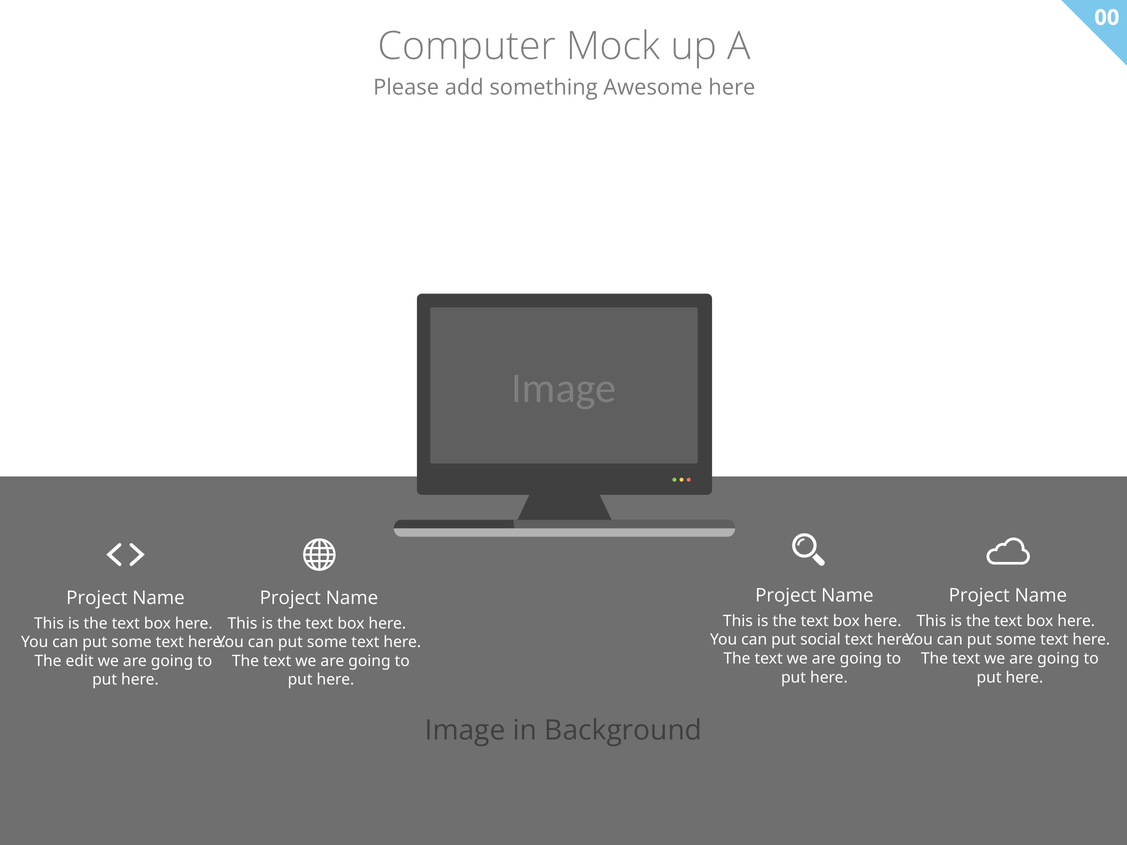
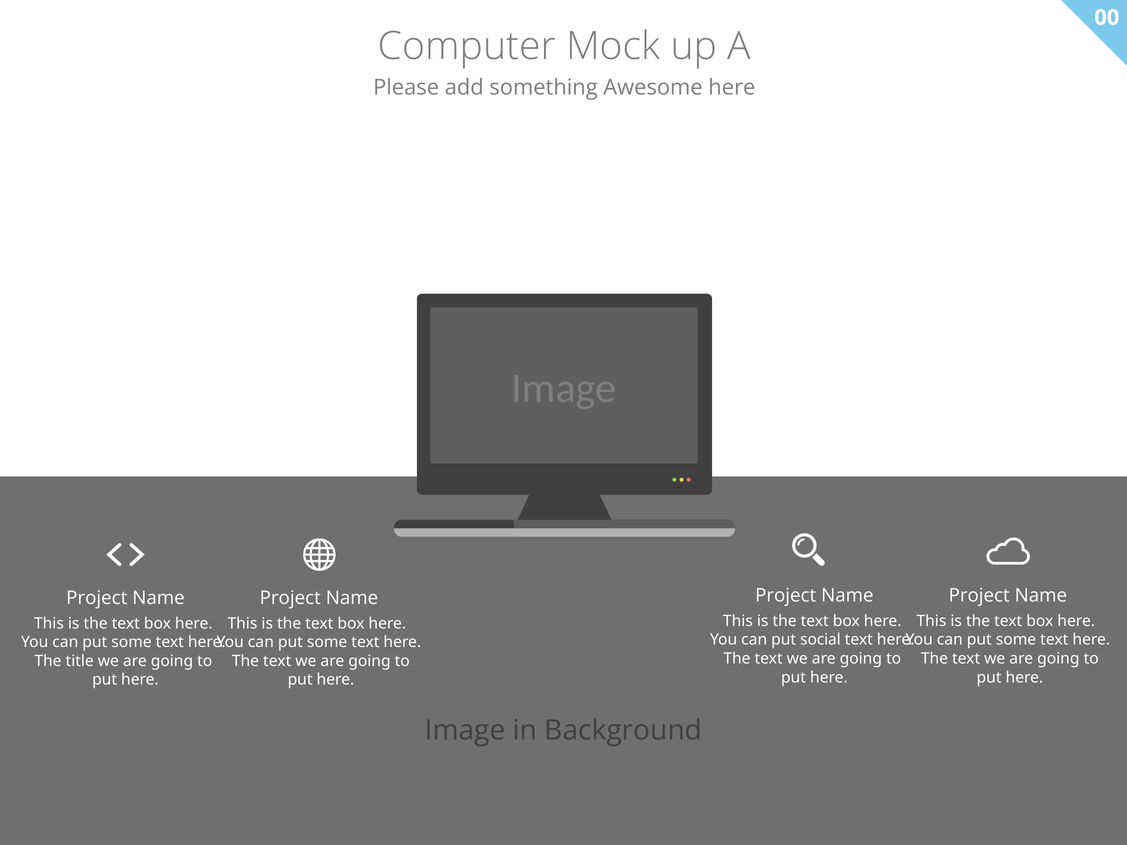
edit: edit -> title
